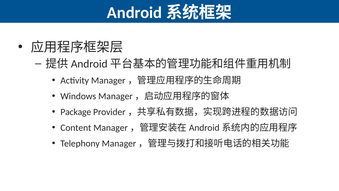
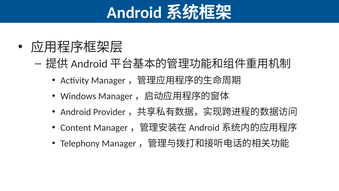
Package: Package -> Android
